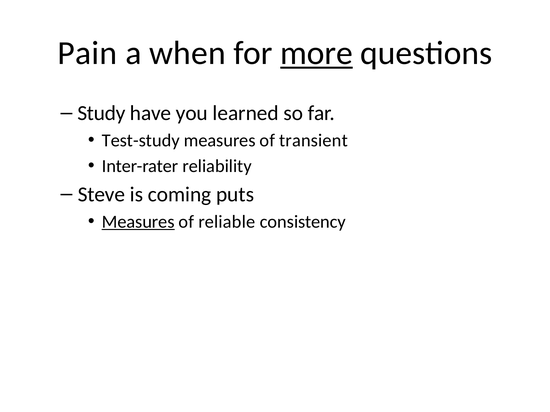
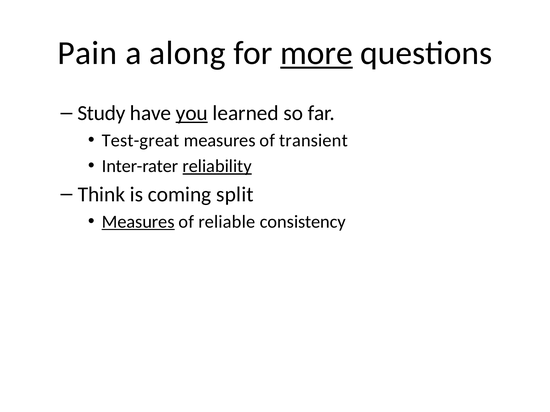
when: when -> along
you underline: none -> present
Test-study: Test-study -> Test-great
reliability underline: none -> present
Steve: Steve -> Think
puts: puts -> split
